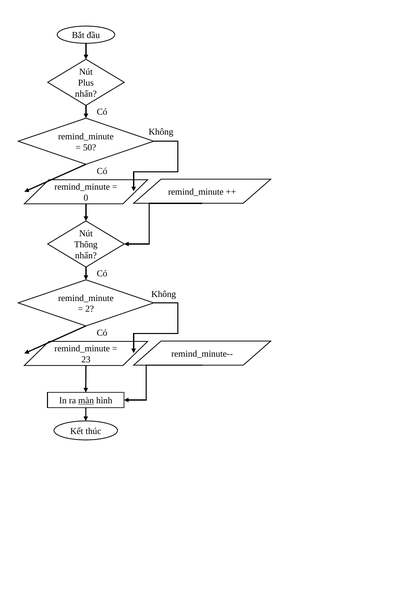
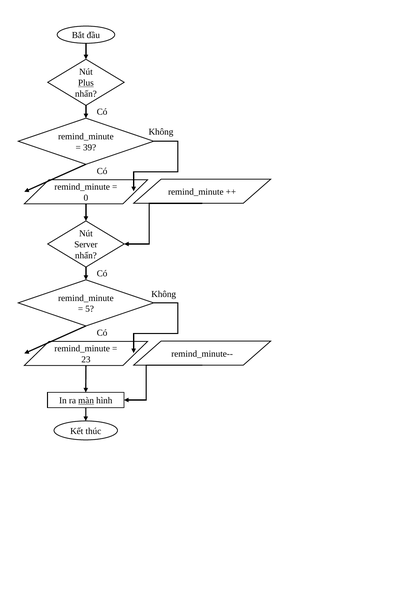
Plus underline: none -> present
50: 50 -> 39
Thông: Thông -> Server
2: 2 -> 5
